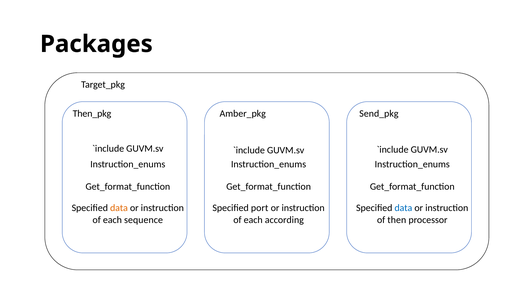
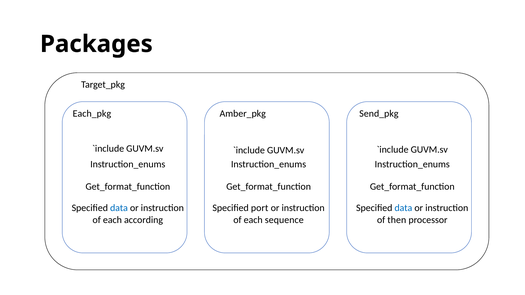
Then_pkg: Then_pkg -> Each_pkg
data at (119, 208) colour: orange -> blue
sequence: sequence -> according
according: according -> sequence
